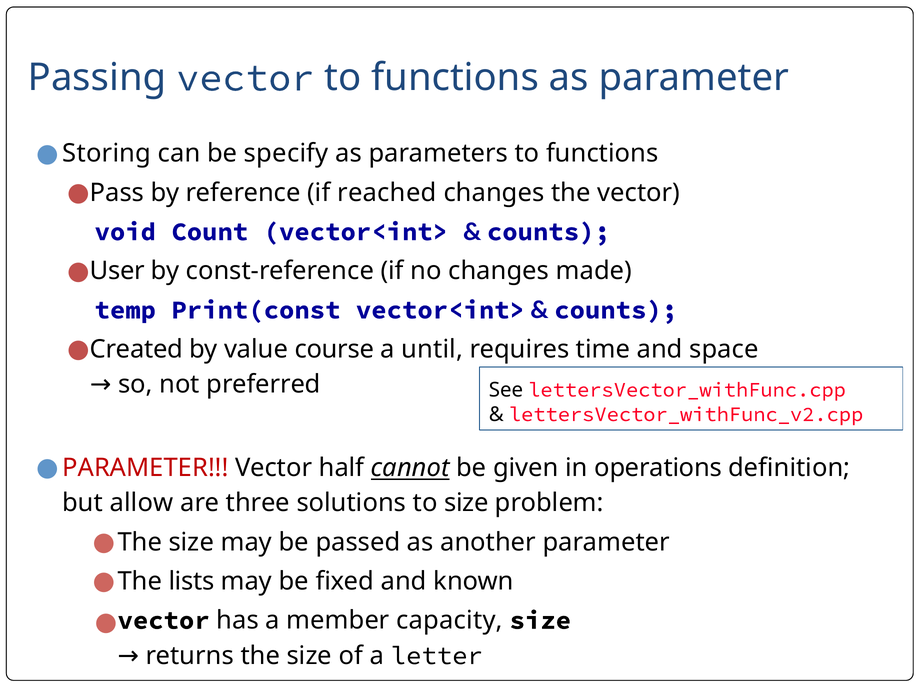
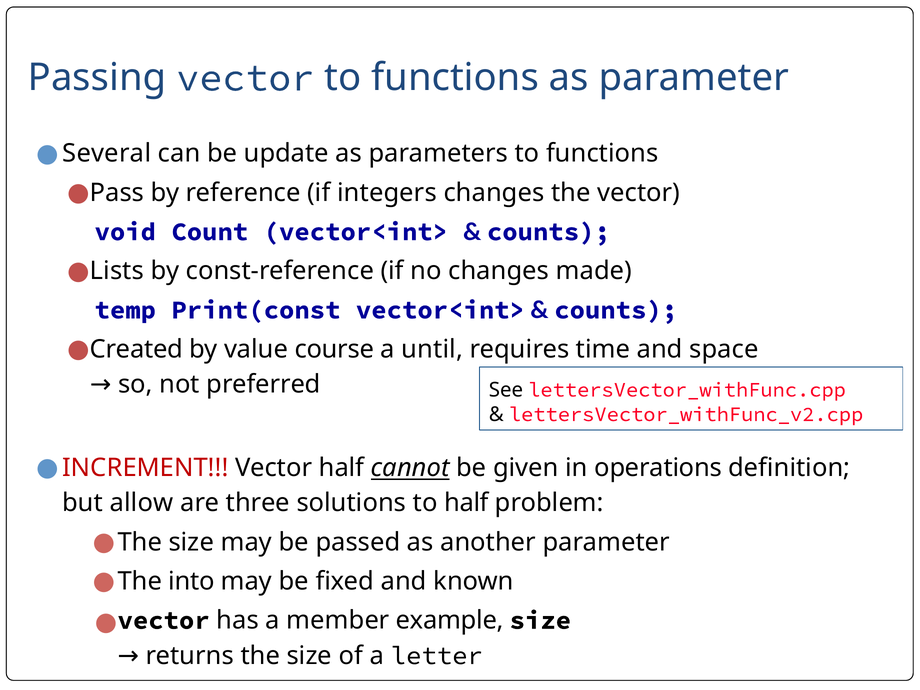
Storing: Storing -> Several
specify: specify -> update
reached: reached -> integers
User: User -> Lists
PARAMETER at (145, 468): PARAMETER -> INCREMENT
to size: size -> half
lists: lists -> into
capacity: capacity -> example
